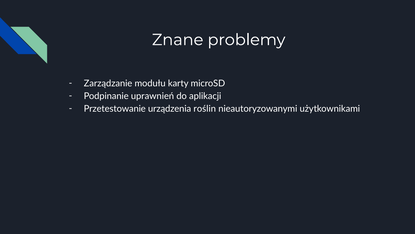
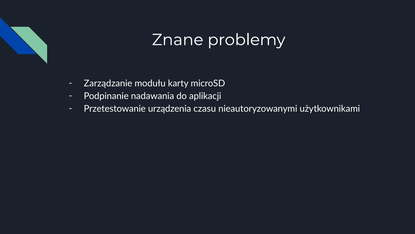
uprawnień: uprawnień -> nadawania
roślin: roślin -> czasu
